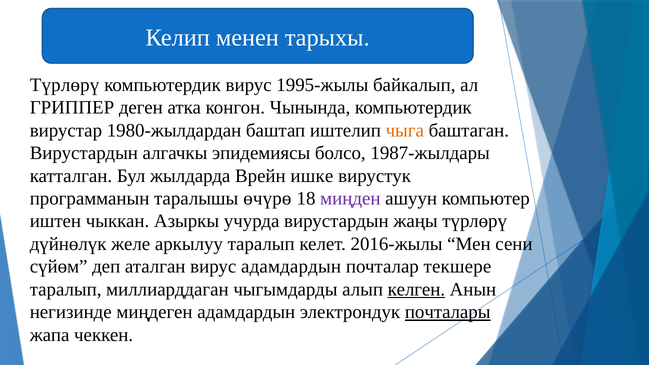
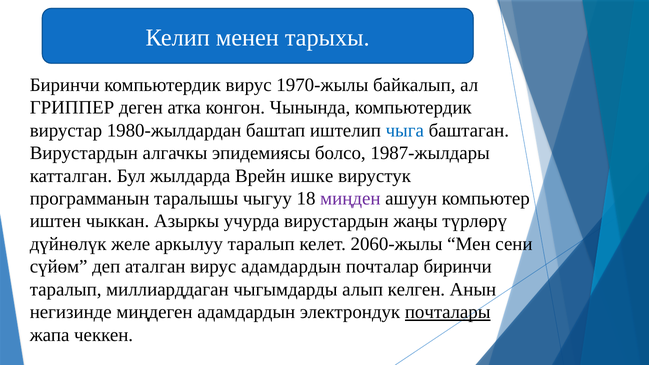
Түрлөрү at (65, 85): Түрлөрү -> Биринчи
1995-жылы: 1995-жылы -> 1970-жылы
чыга colour: orange -> blue
өчүрө: өчүрө -> чыгуу
2016-жылы: 2016-жылы -> 2060-жылы
почталар текшере: текшере -> биринчи
келген underline: present -> none
